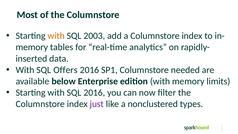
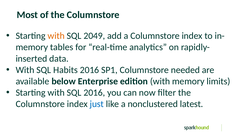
2003: 2003 -> 2049
Offers: Offers -> Habits
just colour: purple -> blue
types: types -> latest
